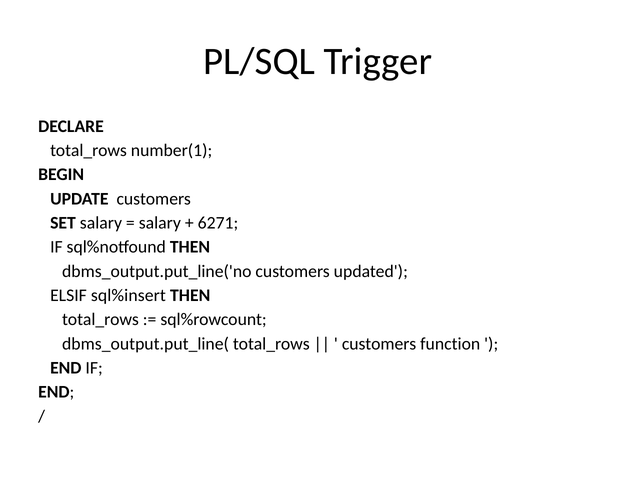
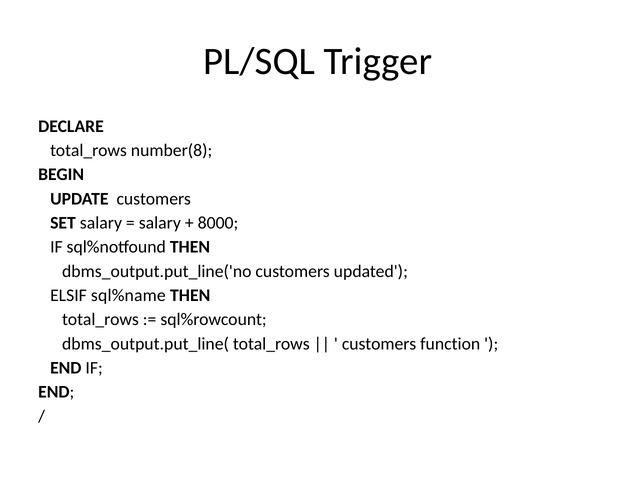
number(1: number(1 -> number(8
6271: 6271 -> 8000
sql%insert: sql%insert -> sql%name
